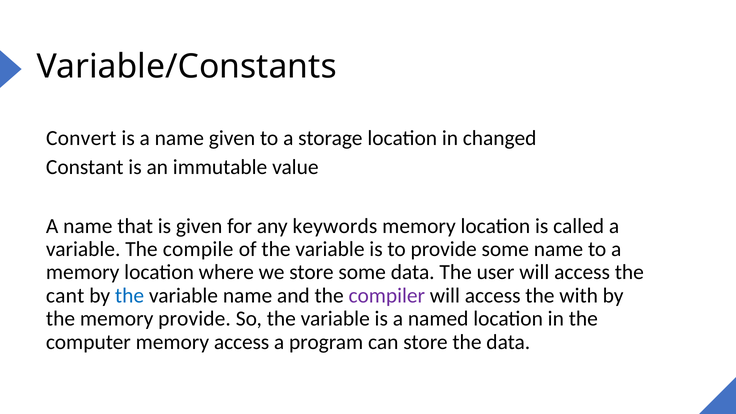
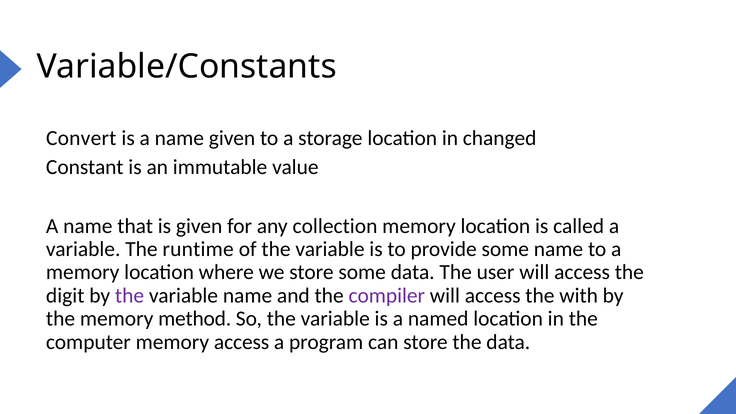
keywords: keywords -> collection
compile: compile -> runtime
cant: cant -> digit
the at (130, 296) colour: blue -> purple
memory provide: provide -> method
